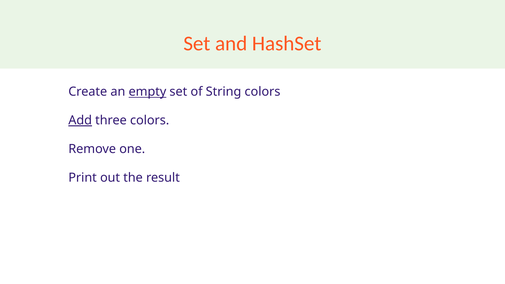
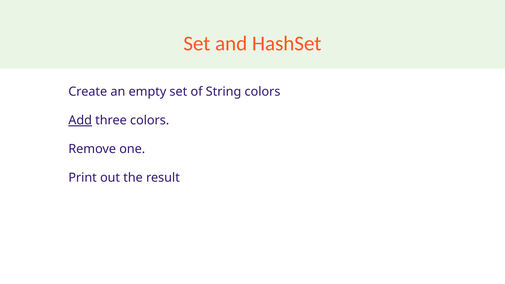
empty underline: present -> none
